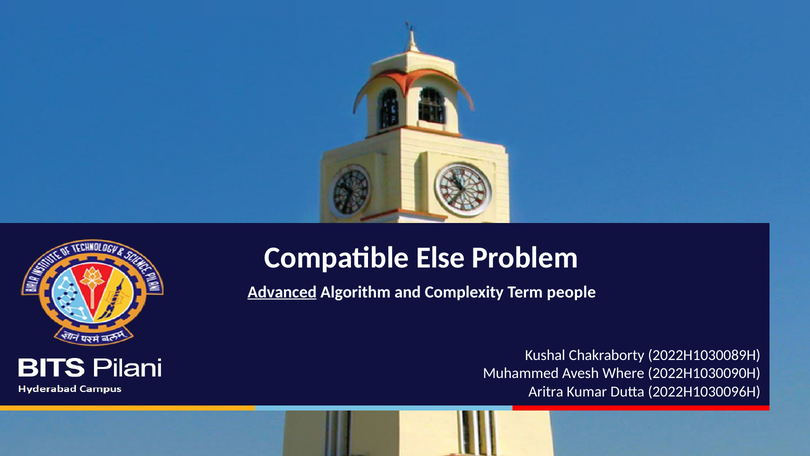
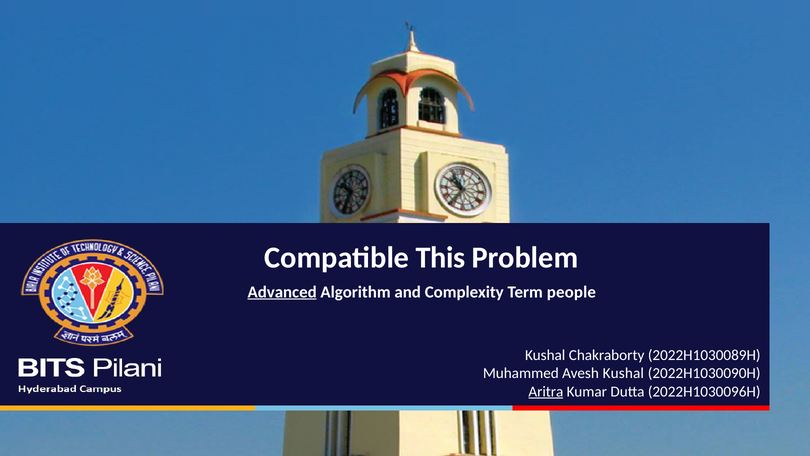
Else: Else -> This
Avesh Where: Where -> Kushal
Aritra underline: none -> present
